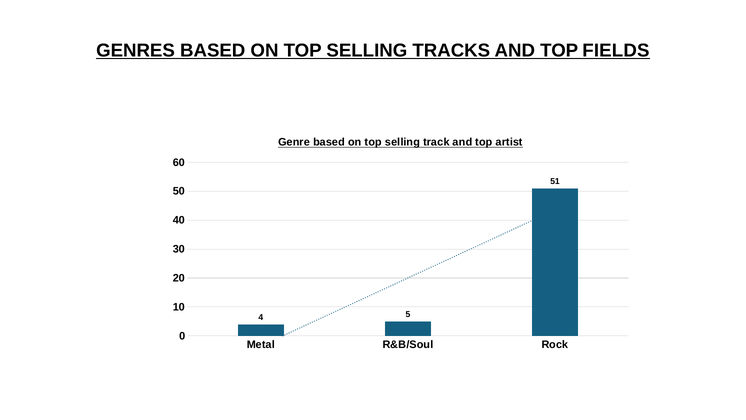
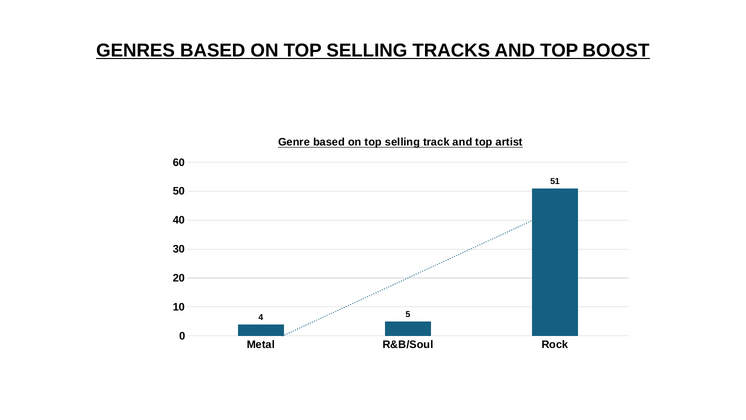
FIELDS: FIELDS -> BOOST
